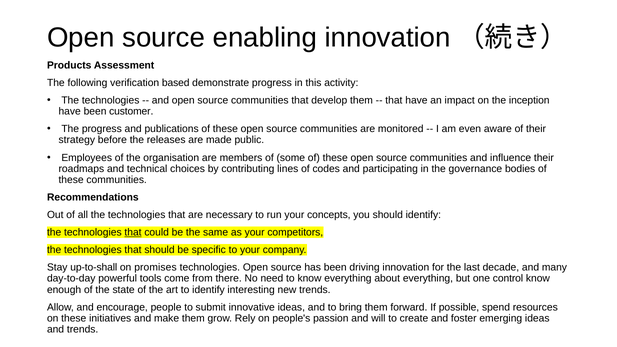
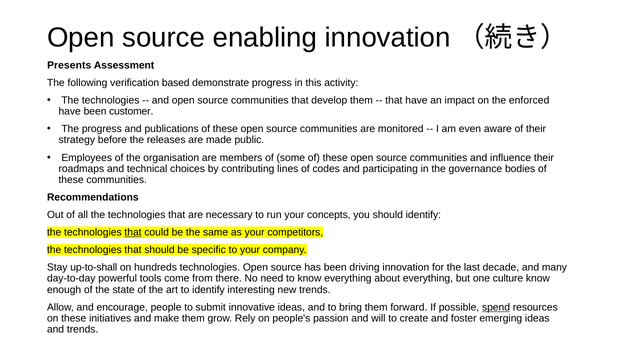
Products: Products -> Presents
inception: inception -> enforced
promises: promises -> hundreds
control: control -> culture
spend underline: none -> present
